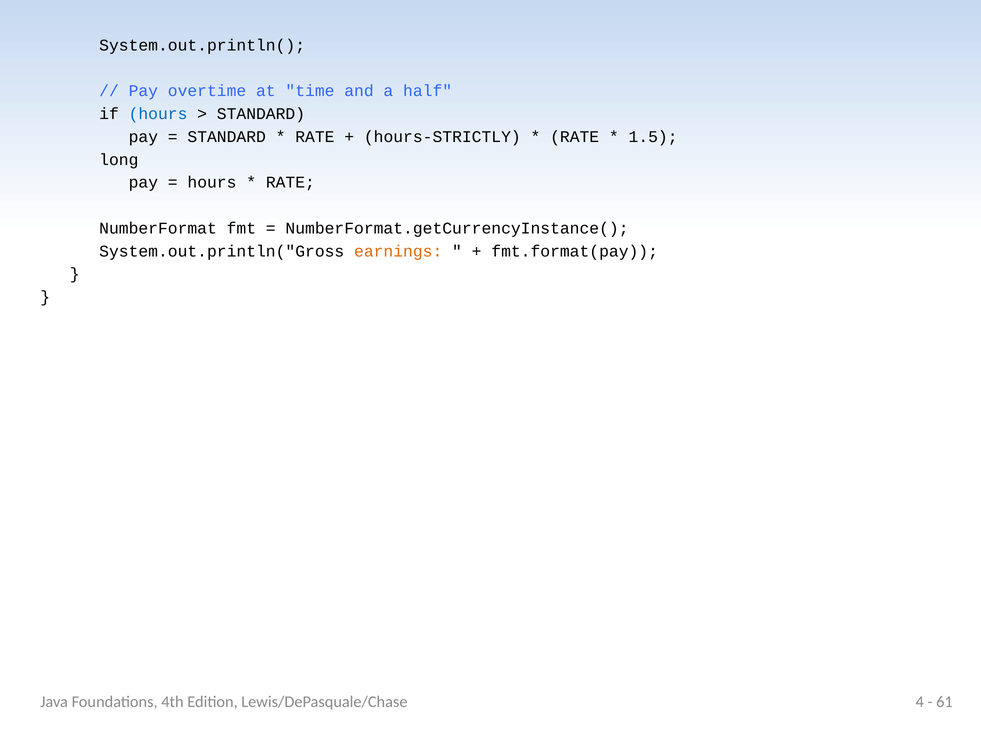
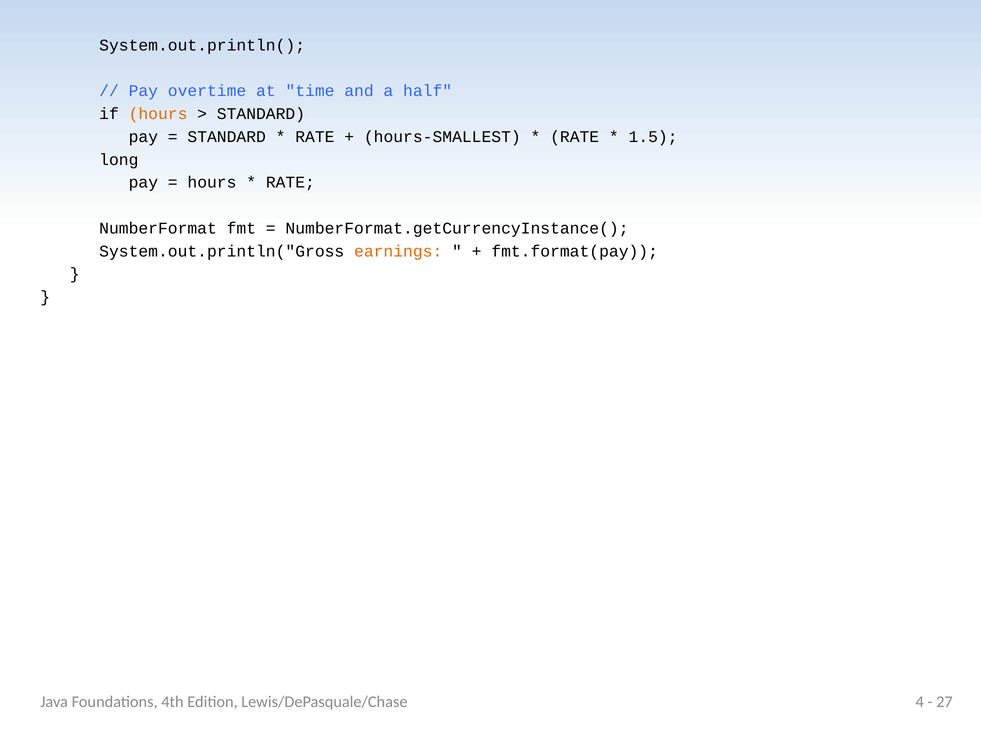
hours at (158, 114) colour: blue -> orange
hours-STRICTLY: hours-STRICTLY -> hours-SMALLEST
61: 61 -> 27
